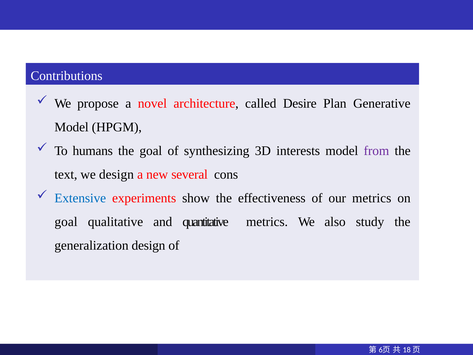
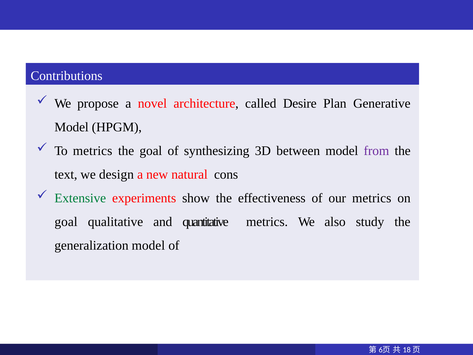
To humans: humans -> metrics
interests: interests -> between
several: several -> natural
Extensive colour: blue -> green
generalization design: design -> model
